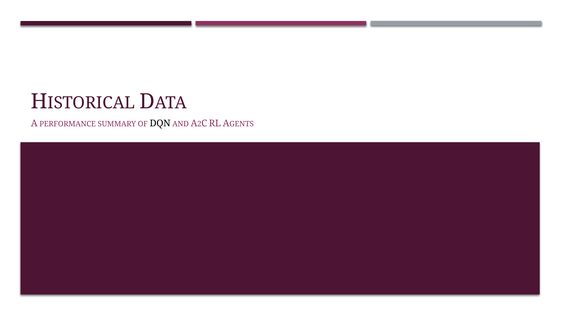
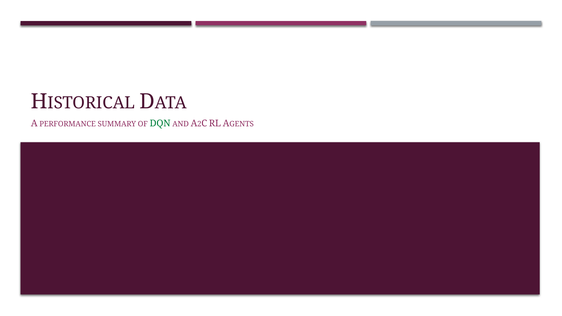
DQN colour: black -> green
